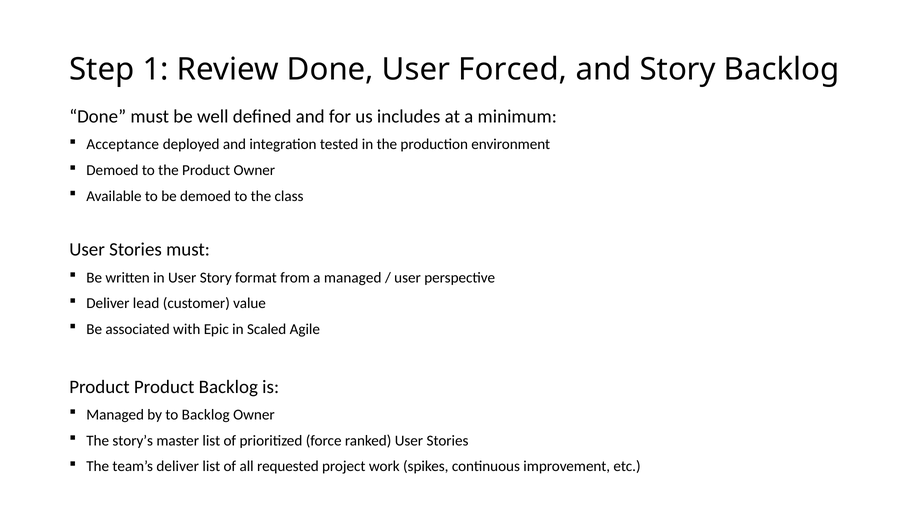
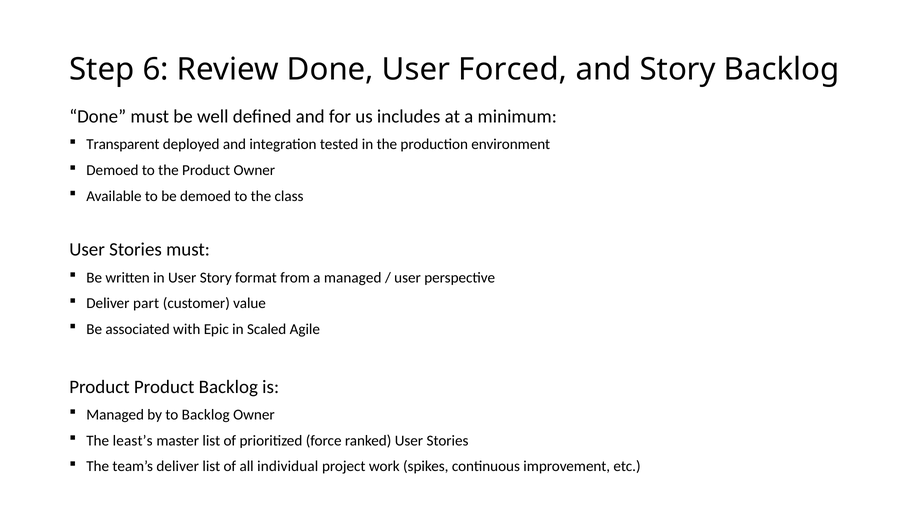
1: 1 -> 6
Acceptance: Acceptance -> Transparent
lead: lead -> part
story’s: story’s -> least’s
requested: requested -> individual
